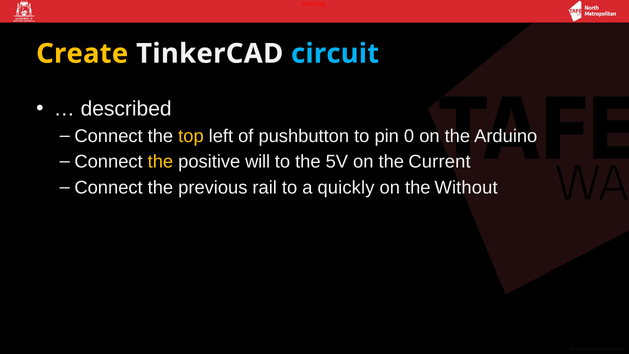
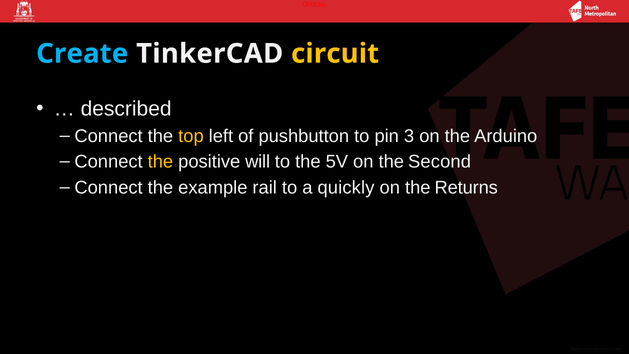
Create colour: yellow -> light blue
circuit colour: light blue -> yellow
0: 0 -> 3
Current: Current -> Second
previous: previous -> example
Without: Without -> Returns
